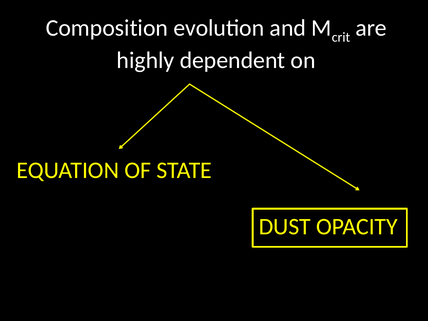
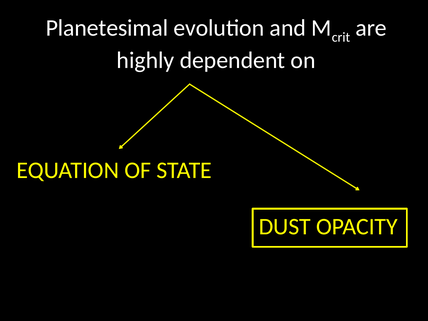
Composition: Composition -> Planetesimal
